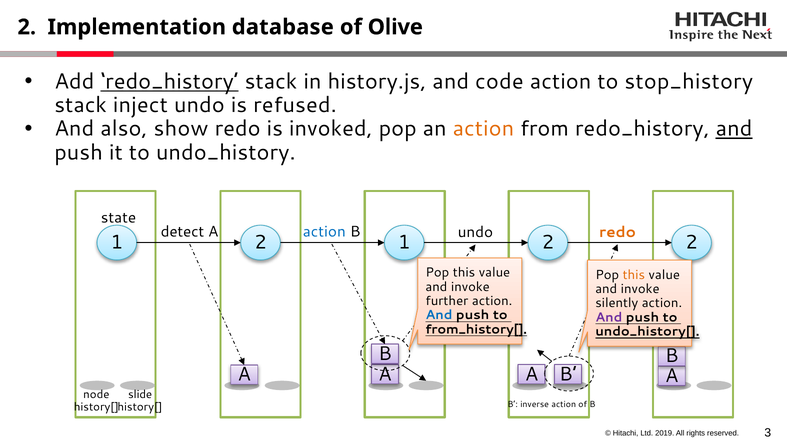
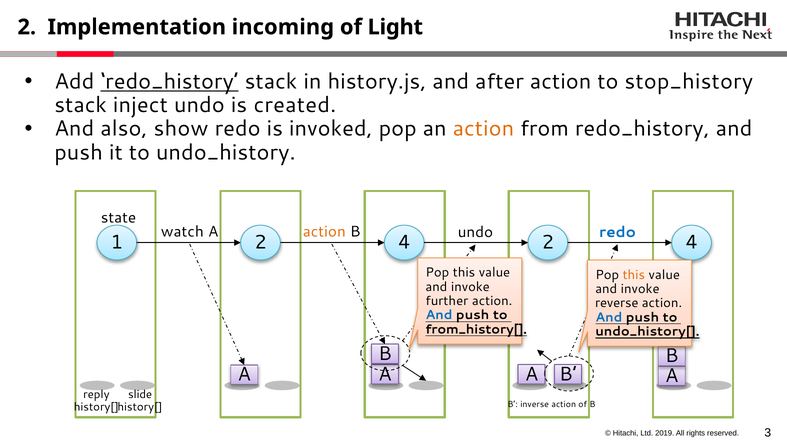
database: database -> incoming
Olive: Olive -> Light
code: code -> after
refused: refused -> created
and at (734, 129) underline: present -> none
detect: detect -> watch
action at (324, 232) colour: blue -> orange
redo at (618, 232) colour: orange -> blue
1 2 1: 1 -> 4
2 at (692, 243): 2 -> 4
silently: silently -> reverse
And at (609, 318) colour: purple -> blue
node: node -> reply
